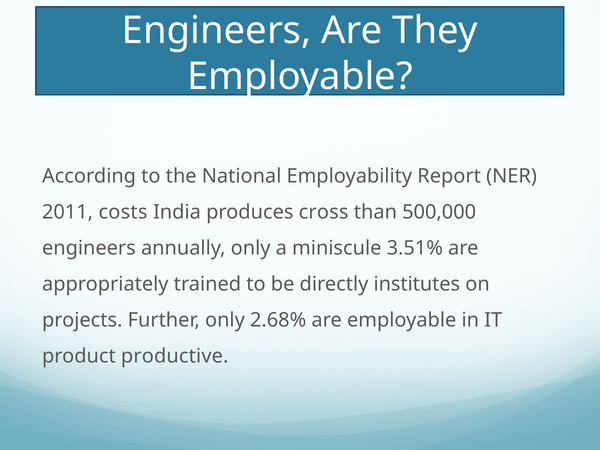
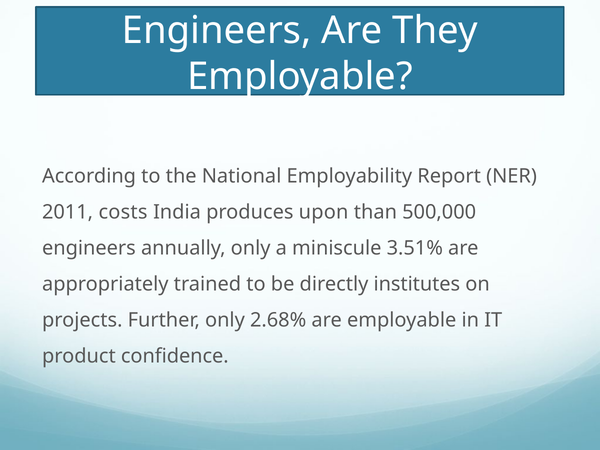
cross: cross -> upon
productive: productive -> confidence
